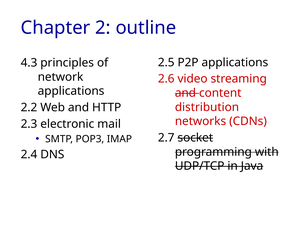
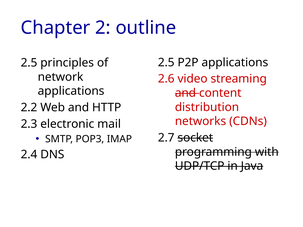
4.3 at (29, 63): 4.3 -> 2.5
